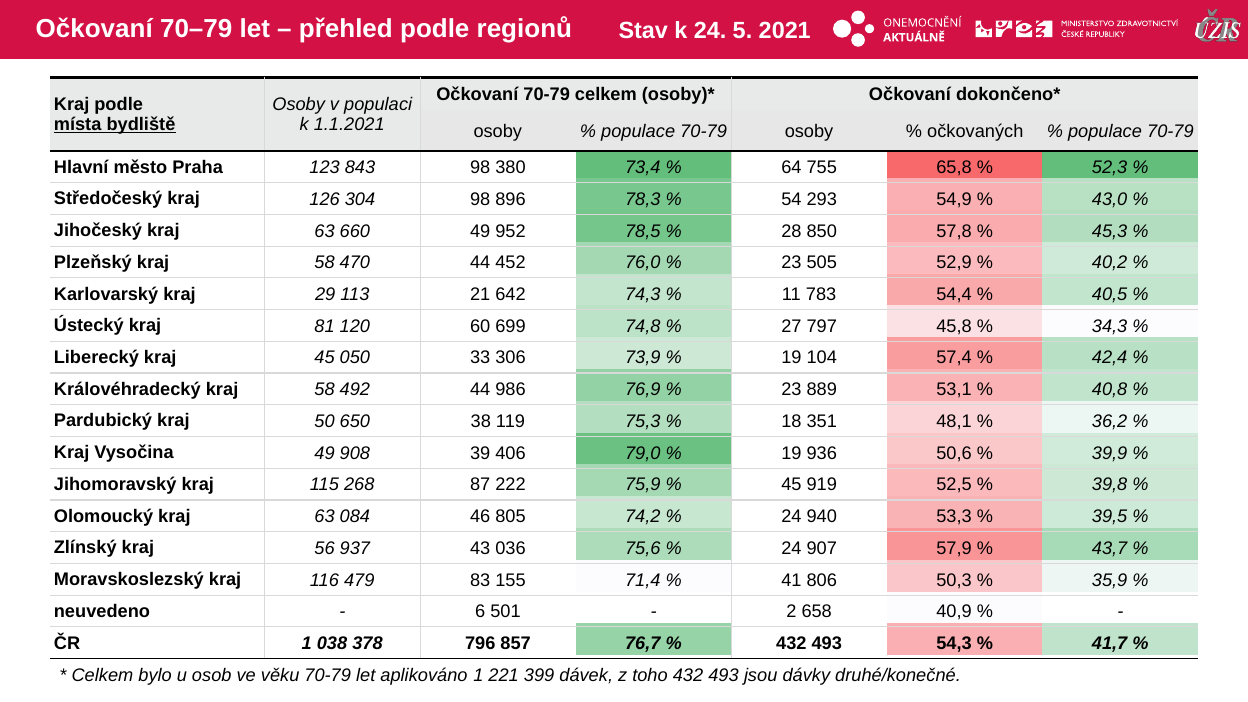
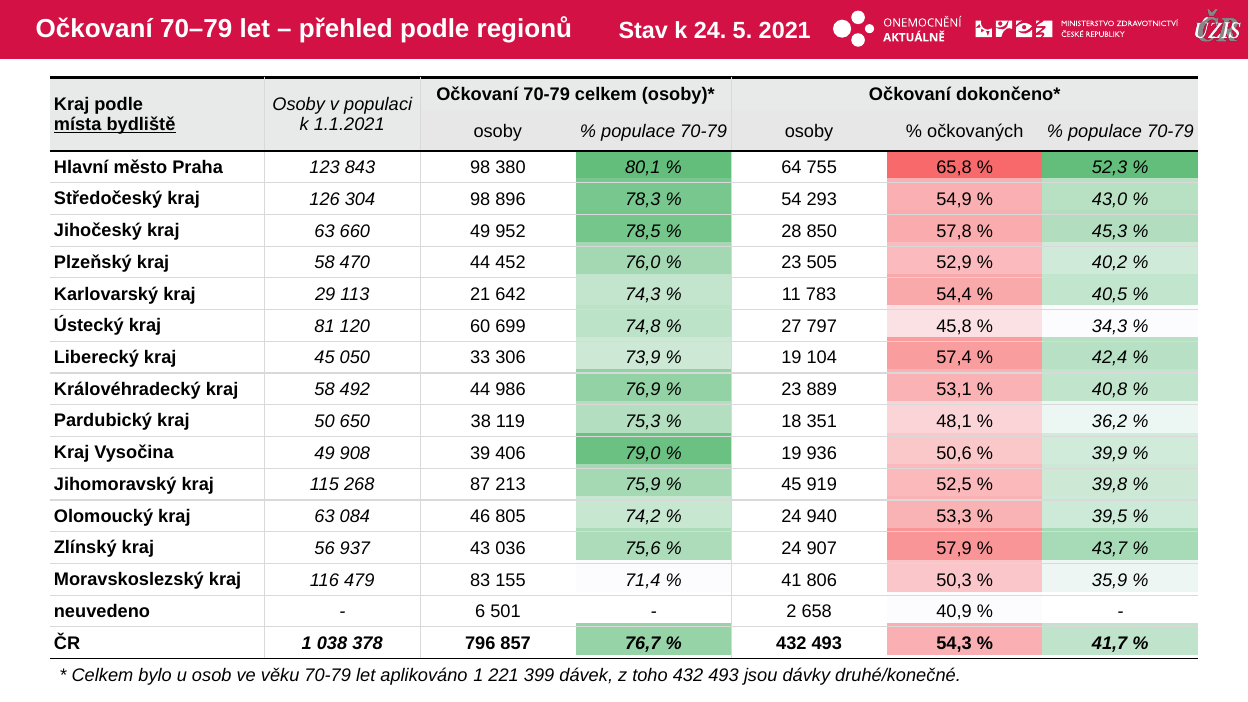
73,4: 73,4 -> 80,1
222: 222 -> 213
